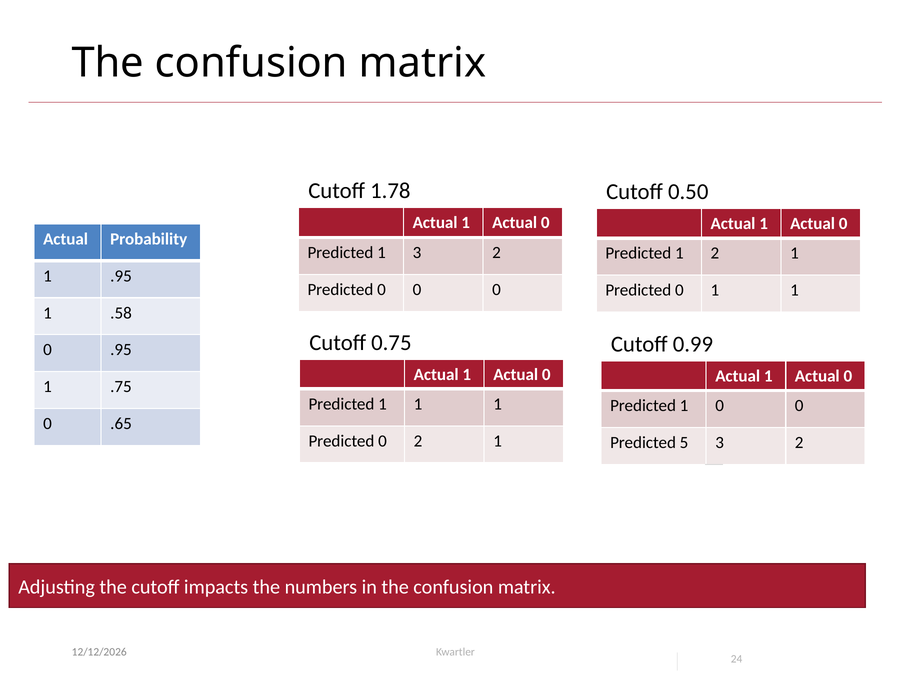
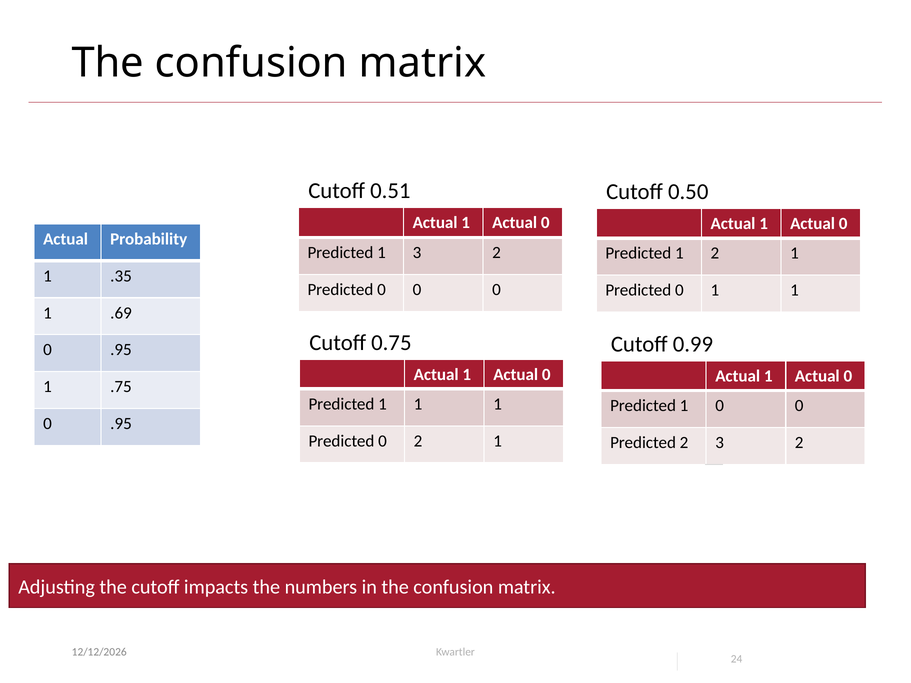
1.78: 1.78 -> 0.51
1 .95: .95 -> .35
.58: .58 -> .69
.65 at (121, 424): .65 -> .95
Predicted 5: 5 -> 2
